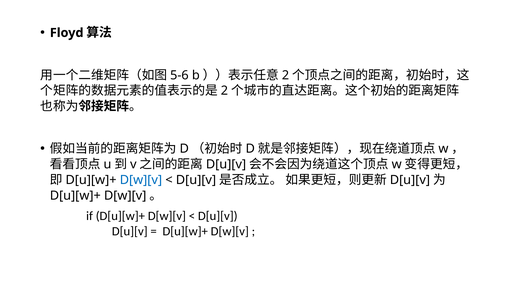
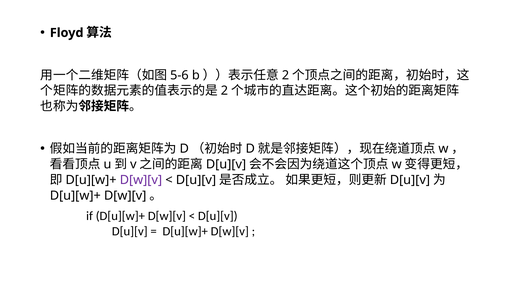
D[w][v at (141, 180) colour: blue -> purple
